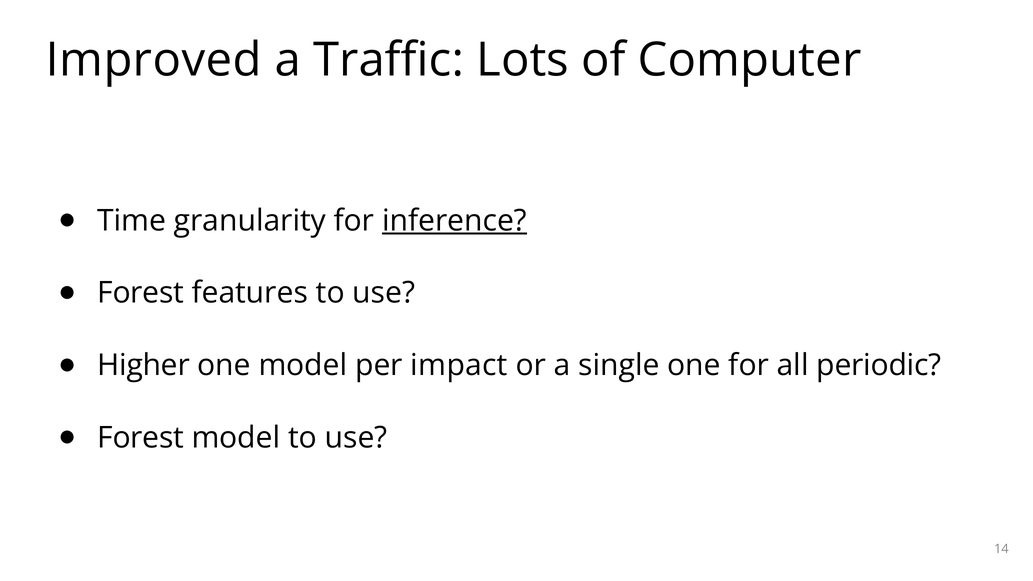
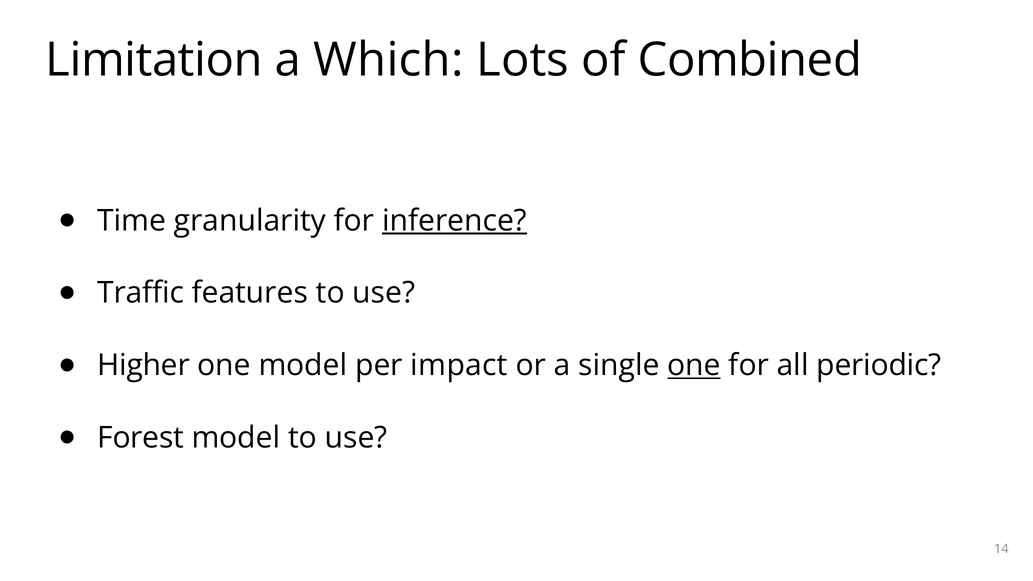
Improved: Improved -> Limitation
Traffic: Traffic -> Which
Computer: Computer -> Combined
Forest at (141, 293): Forest -> Traffic
one at (694, 365) underline: none -> present
